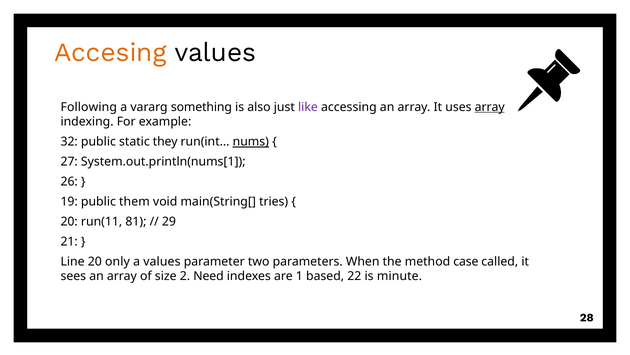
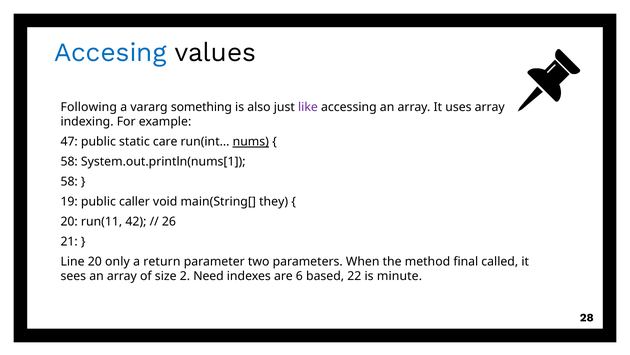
Accesing colour: orange -> blue
array at (490, 107) underline: present -> none
32: 32 -> 47
they: they -> care
27 at (69, 161): 27 -> 58
26 at (69, 181): 26 -> 58
them: them -> caller
tries: tries -> they
81: 81 -> 42
29: 29 -> 26
a values: values -> return
case: case -> final
1: 1 -> 6
